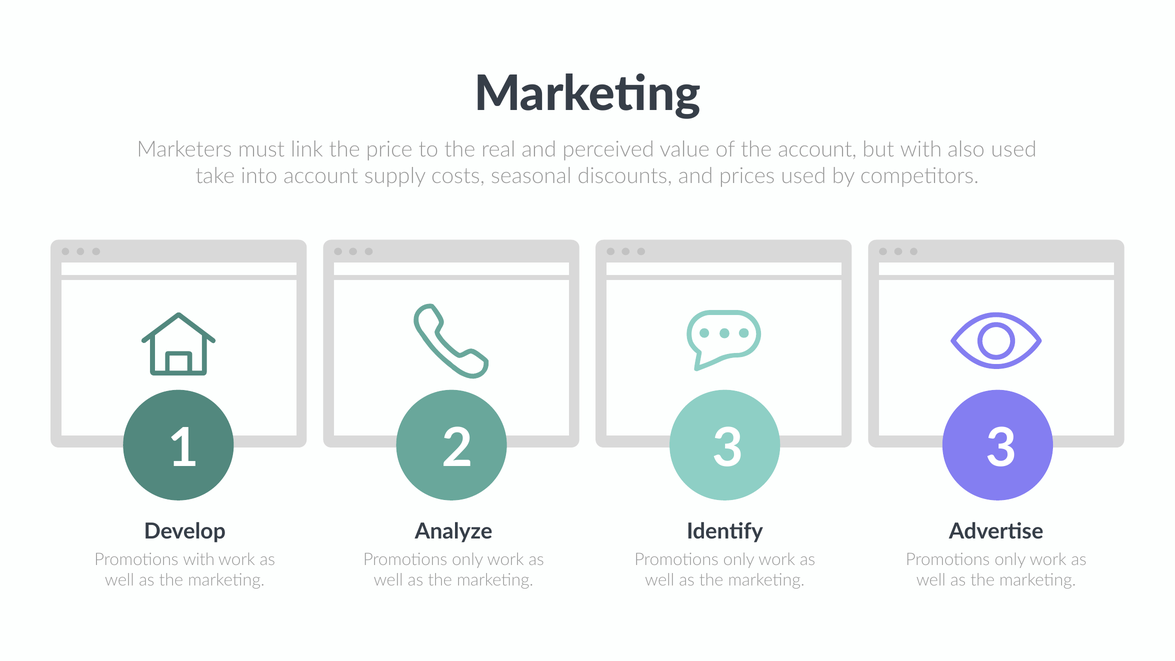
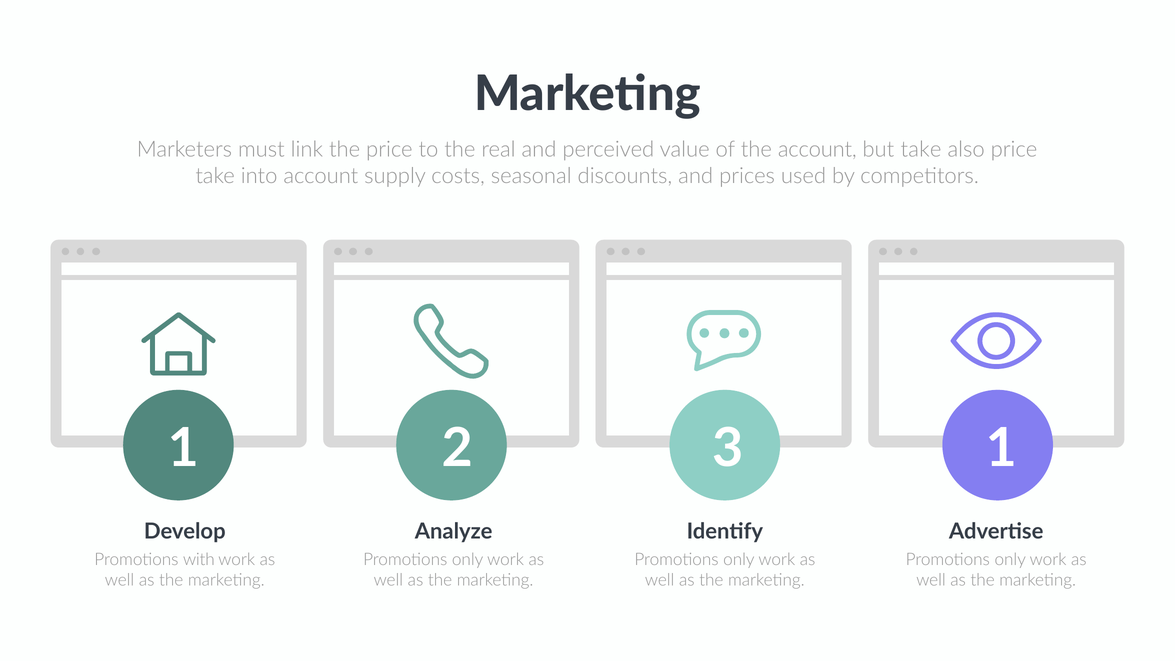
but with: with -> take
also used: used -> price
3 3: 3 -> 1
